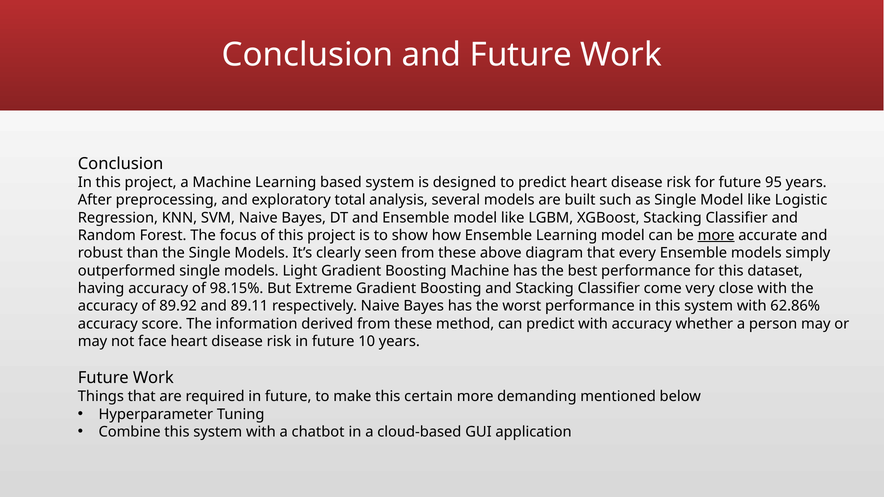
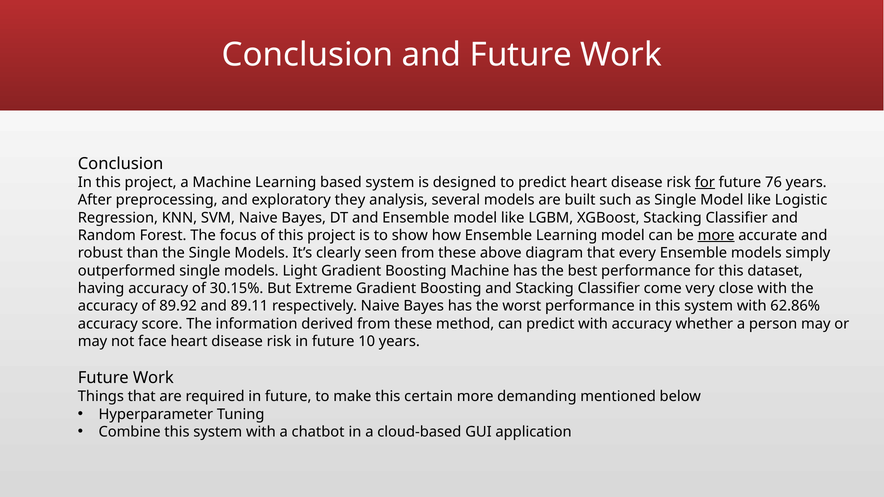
for at (705, 182) underline: none -> present
95: 95 -> 76
total: total -> they
98.15%: 98.15% -> 30.15%
